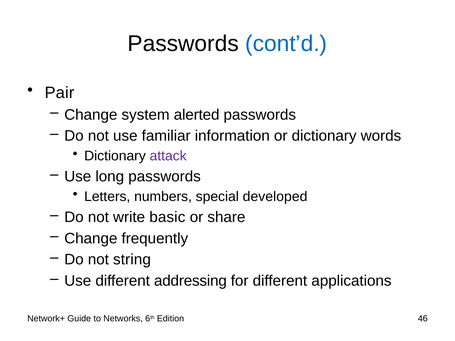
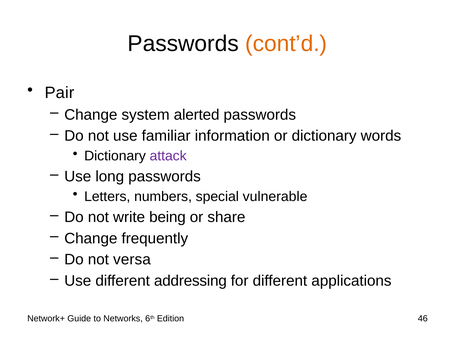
cont’d colour: blue -> orange
developed: developed -> vulnerable
basic: basic -> being
string: string -> versa
